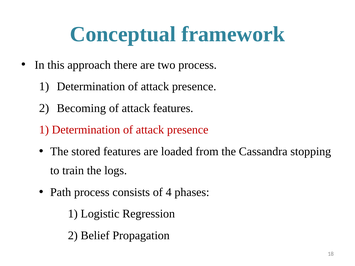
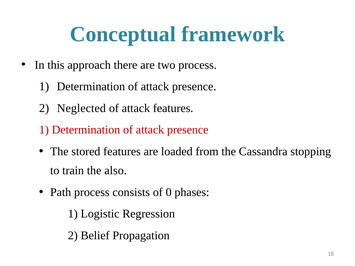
Becoming: Becoming -> Neglected
logs: logs -> also
4: 4 -> 0
